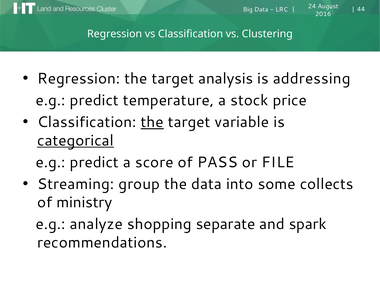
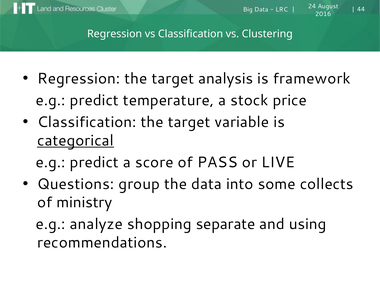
addressing: addressing -> framework
the at (152, 122) underline: present -> none
FILE: FILE -> LIVE
Streaming: Streaming -> Questions
spark: spark -> using
